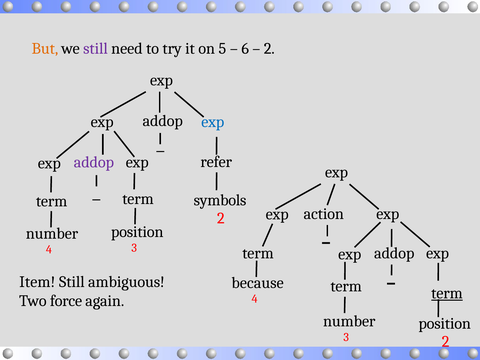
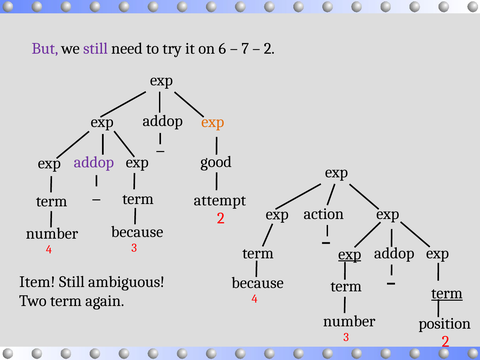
But colour: orange -> purple
5: 5 -> 6
6: 6 -> 7
exp at (213, 122) colour: blue -> orange
refer: refer -> good
symbols: symbols -> attempt
position at (137, 232): position -> because
exp at (350, 254) underline: none -> present
Two force: force -> term
